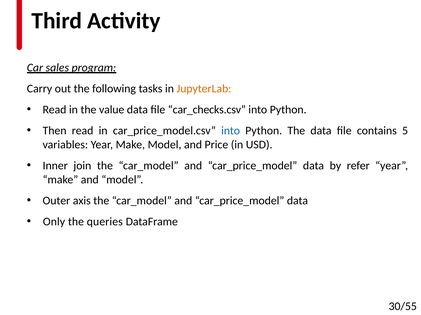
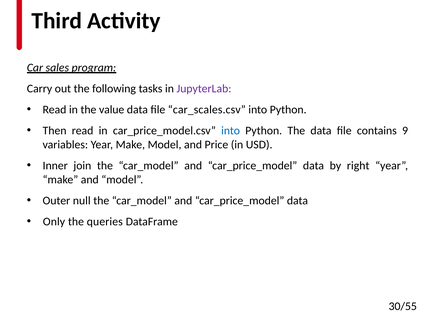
JupyterLab colour: orange -> purple
car_checks.csv: car_checks.csv -> car_scales.csv
5: 5 -> 9
refer: refer -> right
axis: axis -> null
